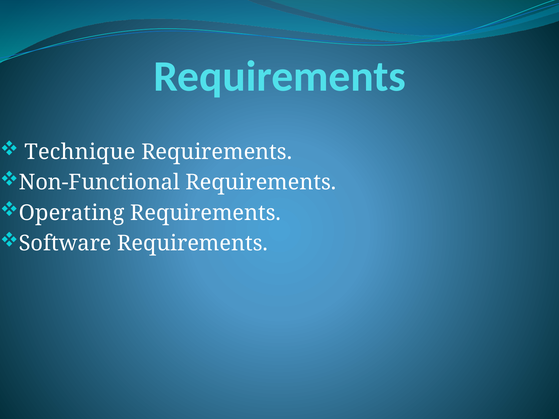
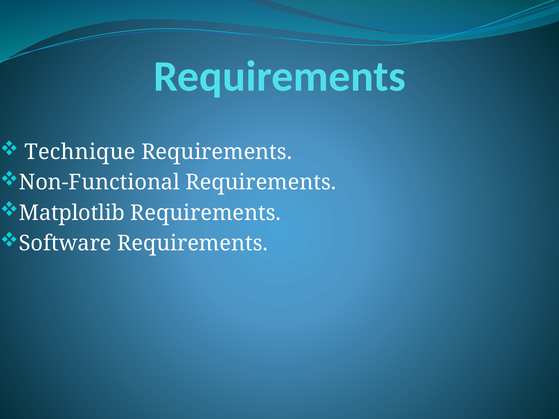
Operating: Operating -> Matplotlib
